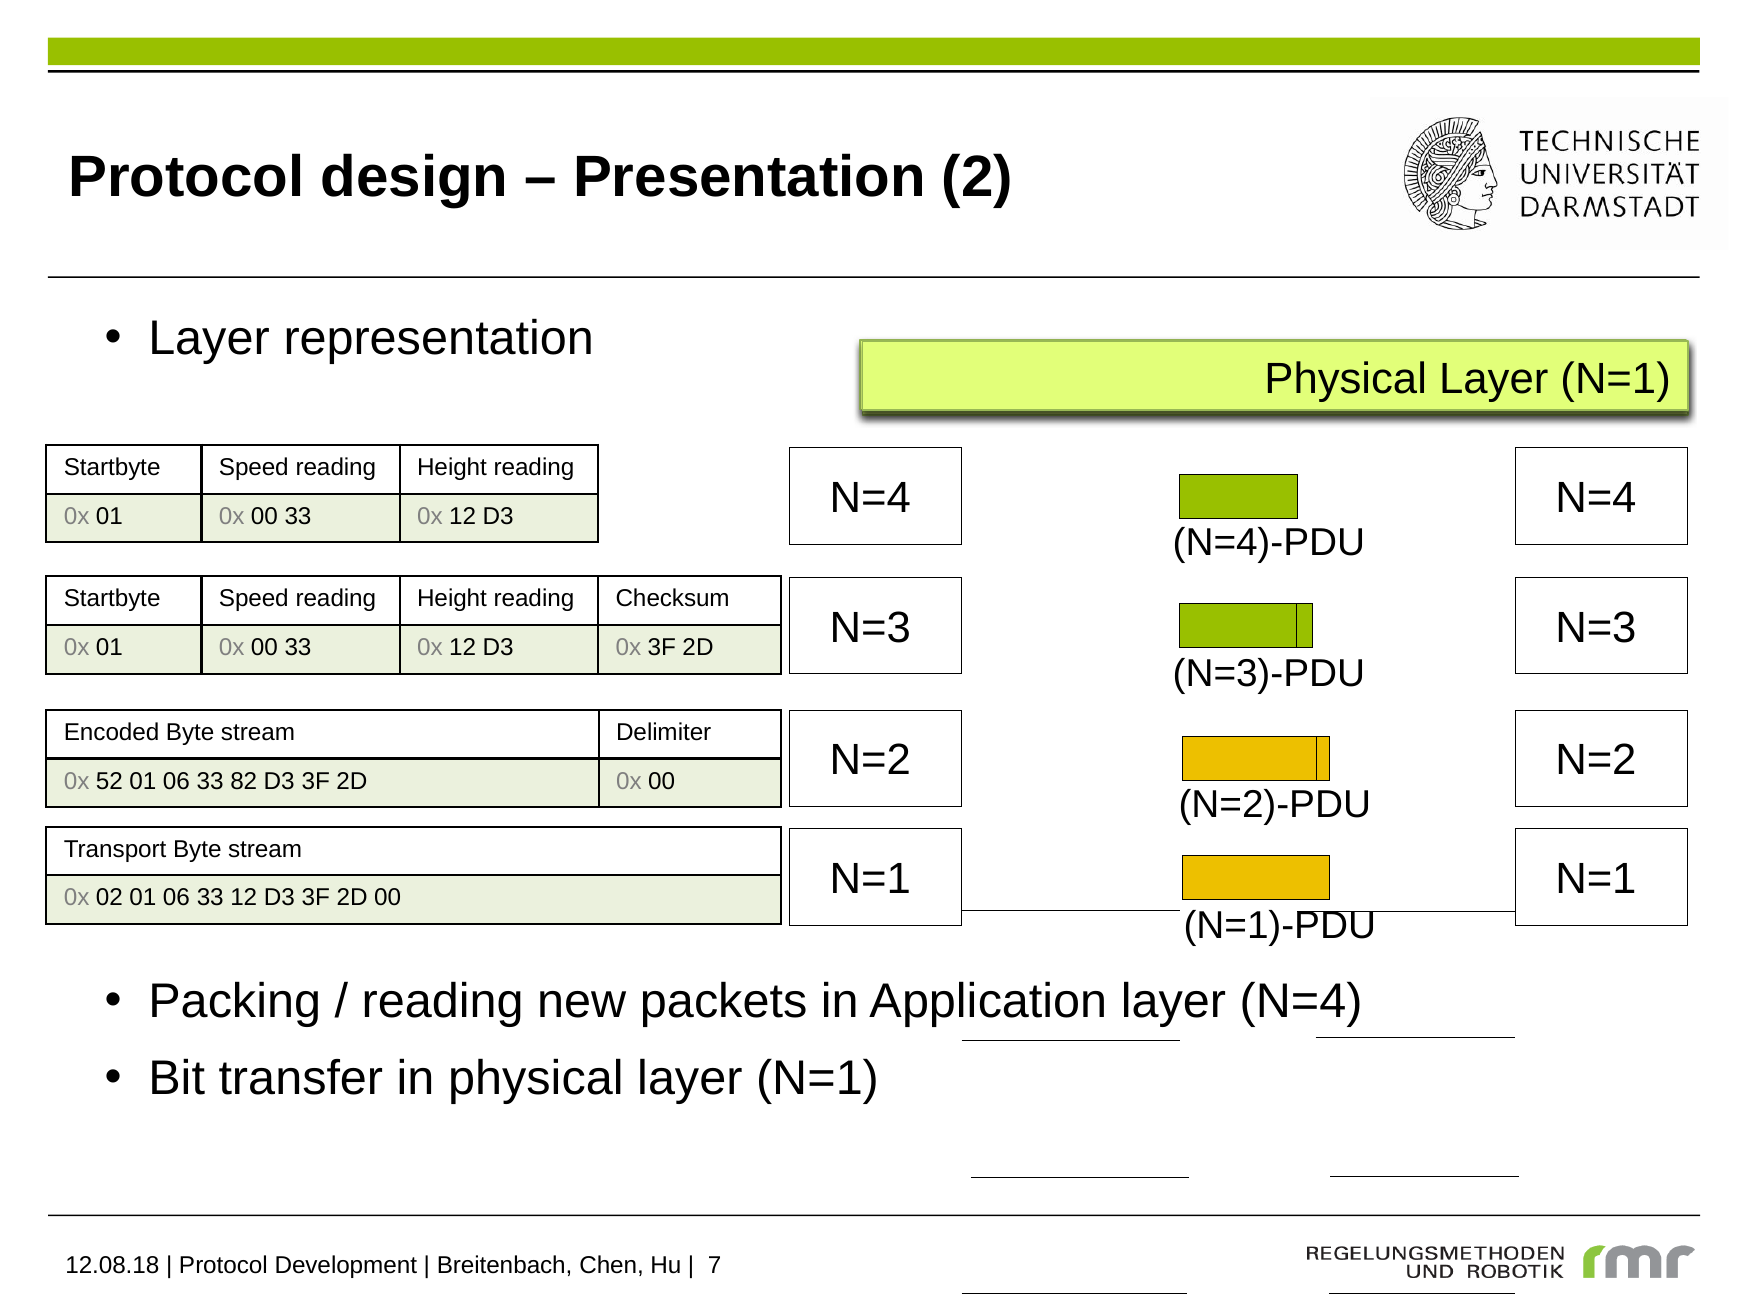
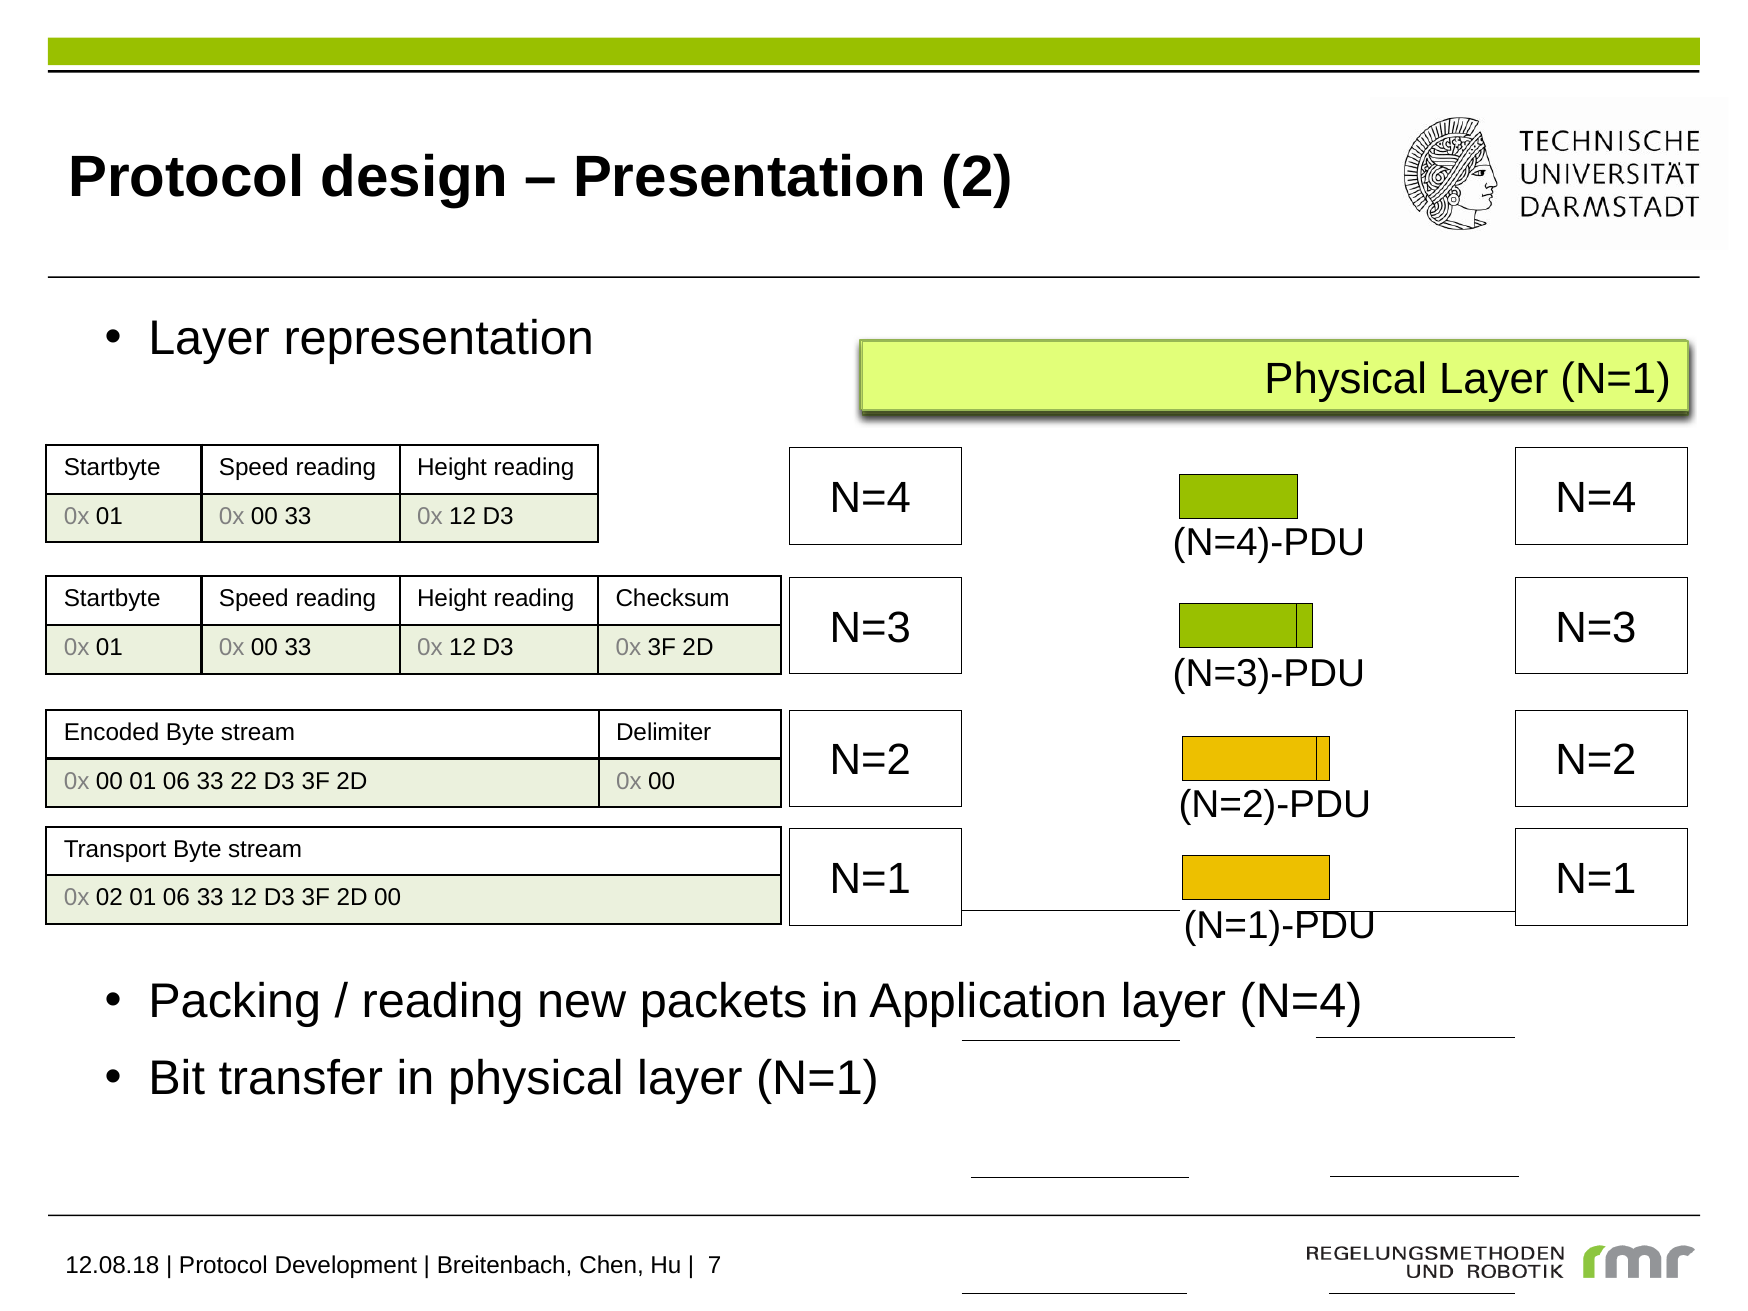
52 at (109, 781): 52 -> 00
82: 82 -> 22
